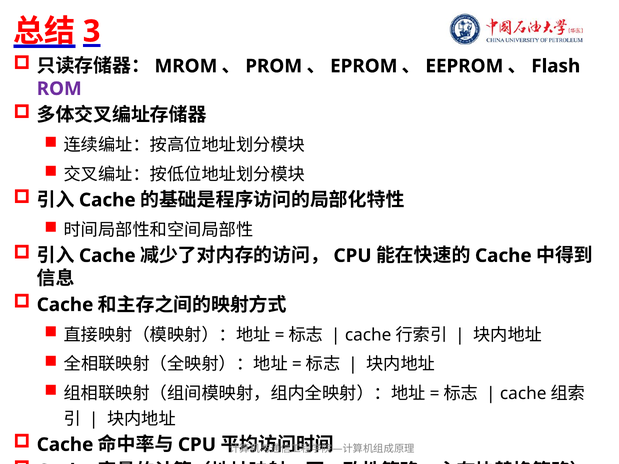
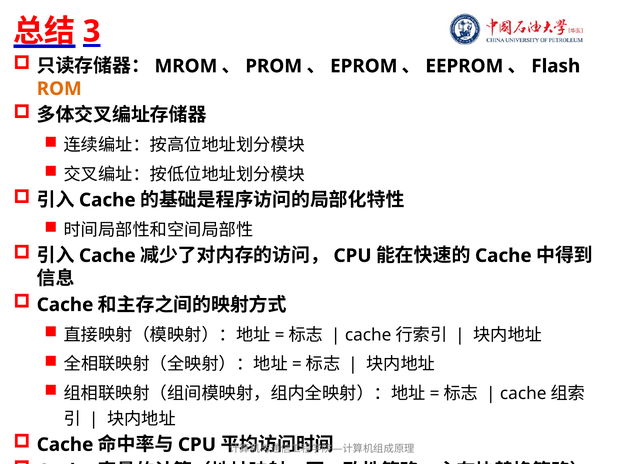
ROM colour: purple -> orange
